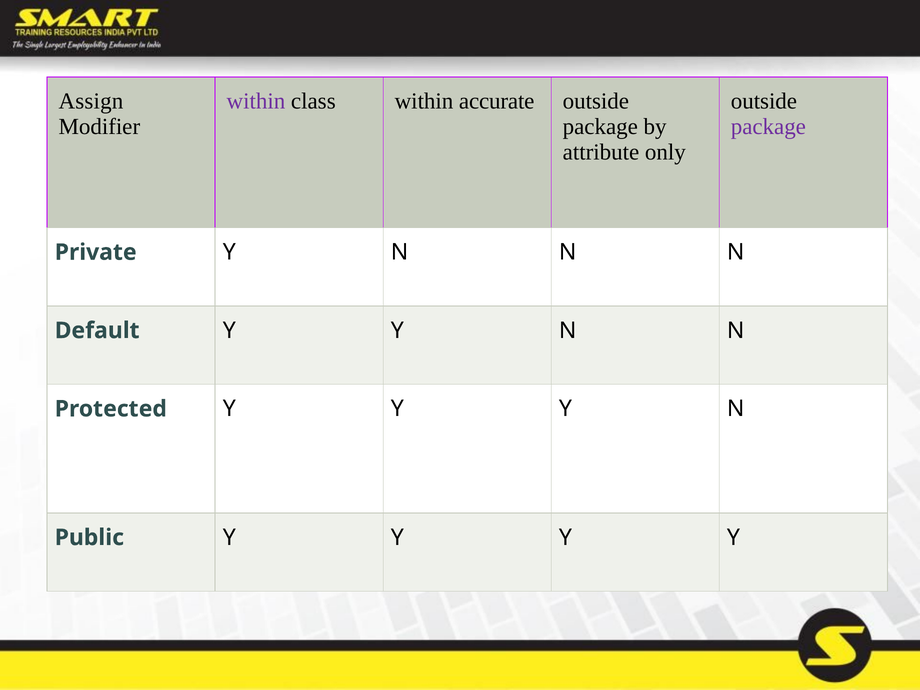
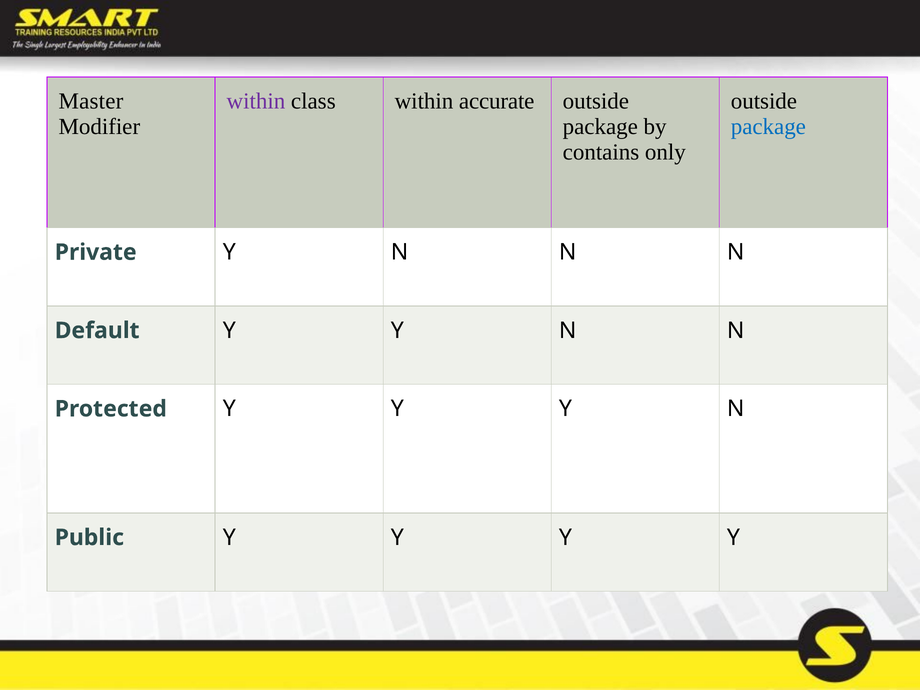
Assign: Assign -> Master
package at (768, 127) colour: purple -> blue
attribute: attribute -> contains
